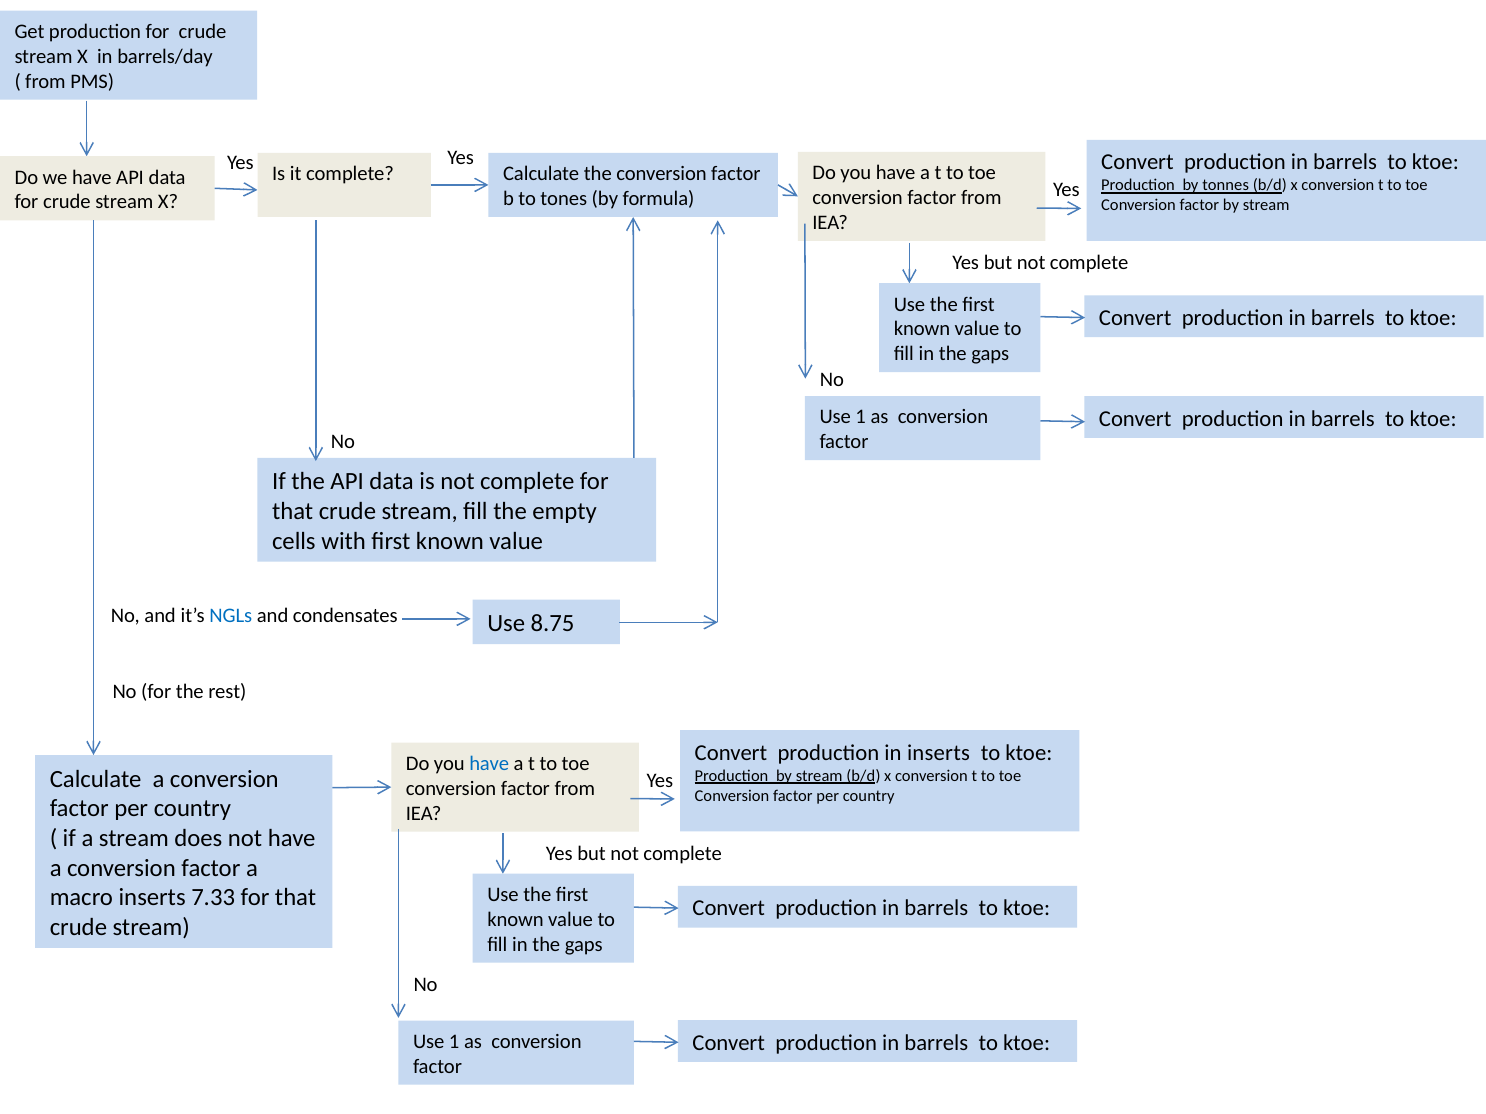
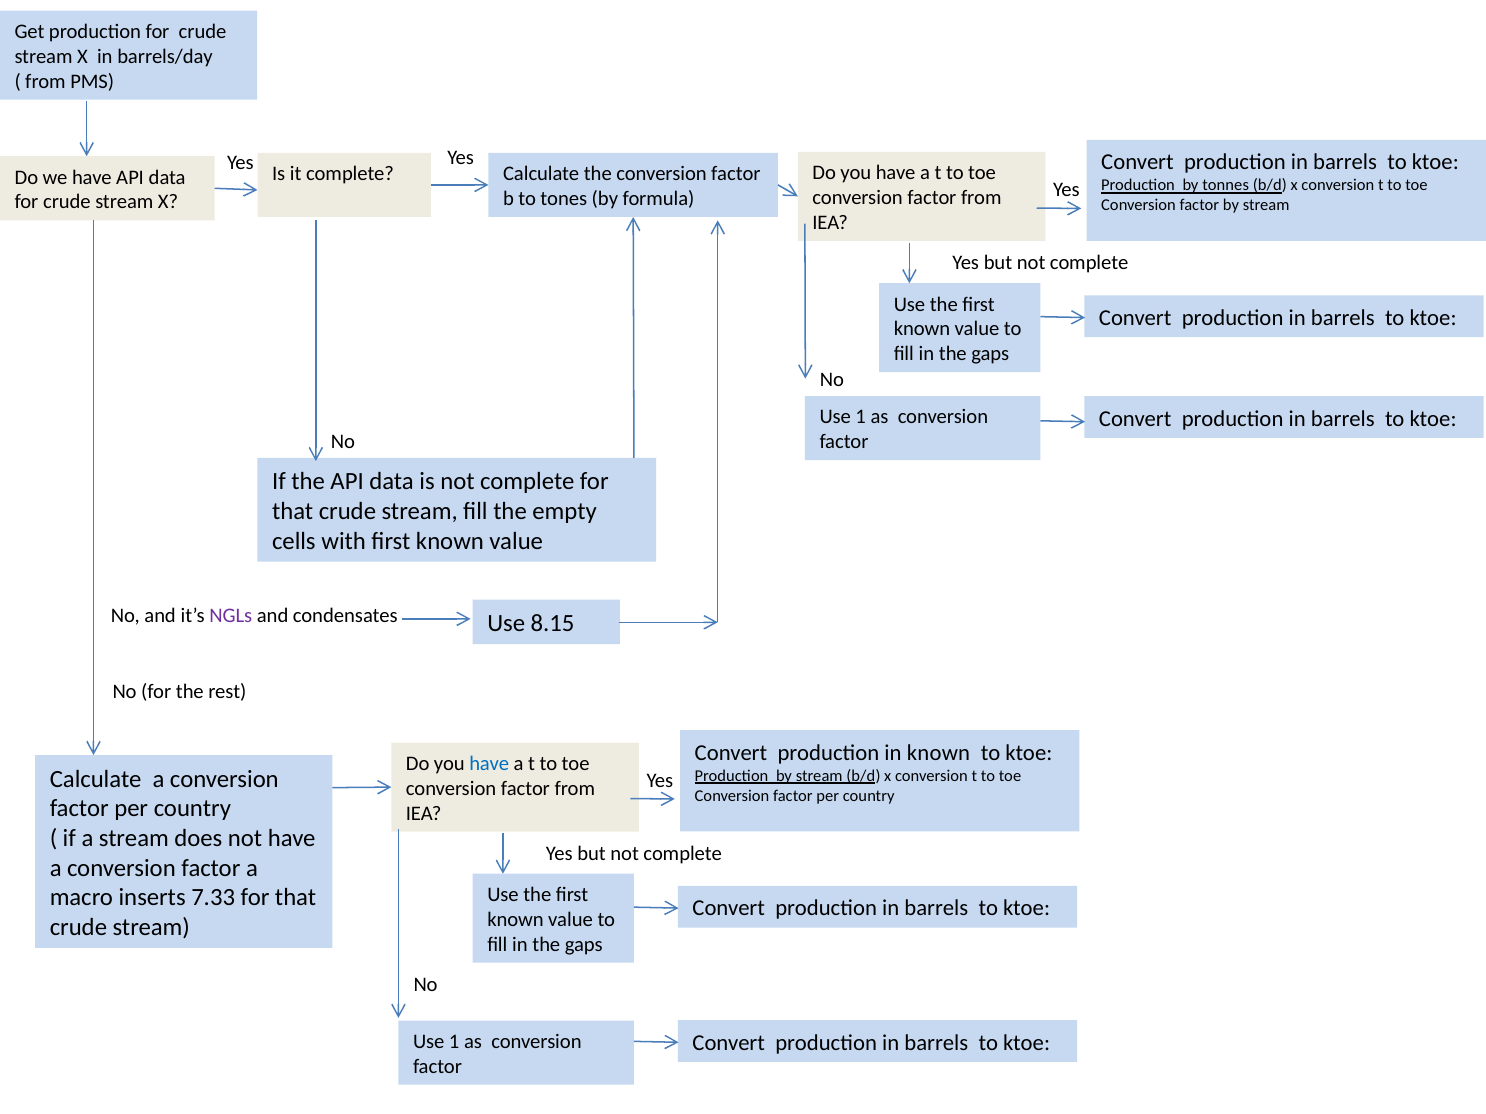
NGLs colour: blue -> purple
8.75: 8.75 -> 8.15
in inserts: inserts -> known
